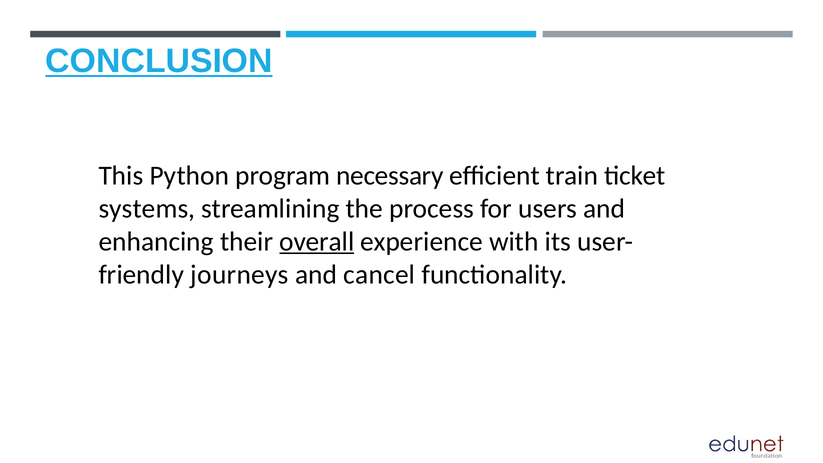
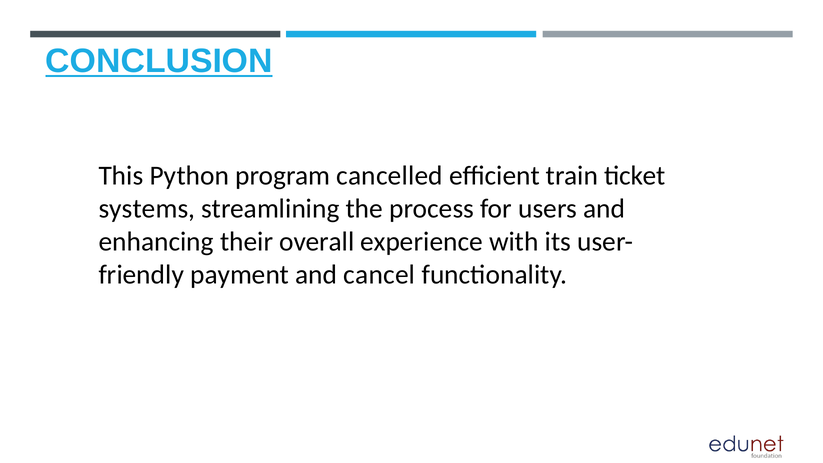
necessary: necessary -> cancelled
overall underline: present -> none
journeys: journeys -> payment
